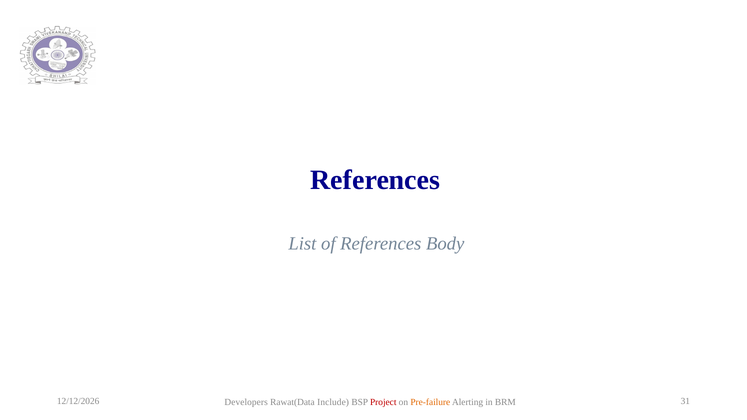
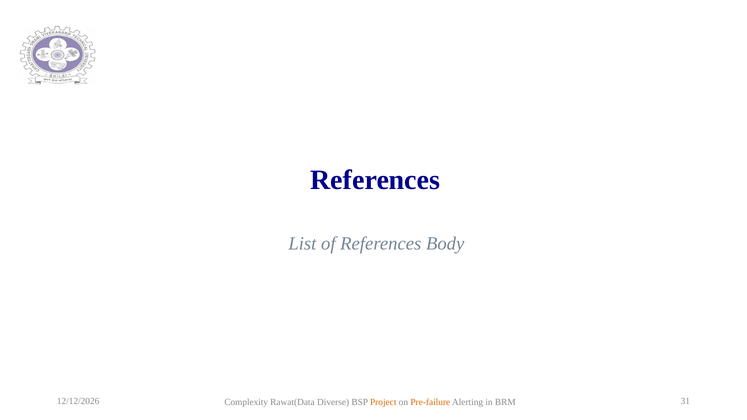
Developers: Developers -> Complexity
Include: Include -> Diverse
Project colour: red -> orange
